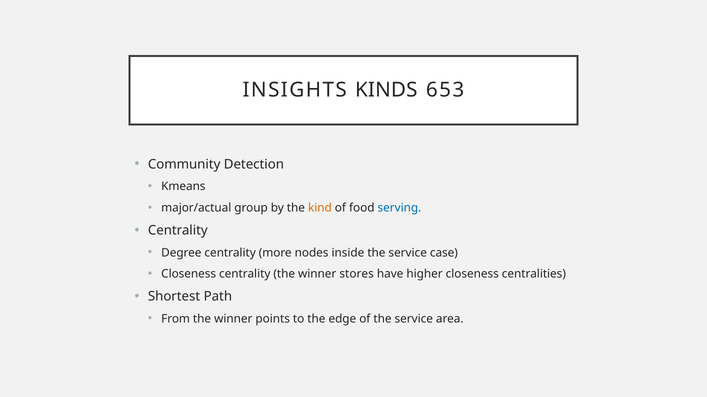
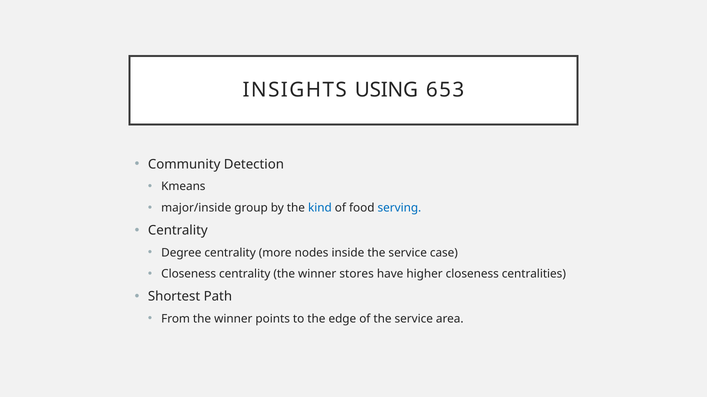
KINDS: KINDS -> USING
major/actual: major/actual -> major/inside
kind colour: orange -> blue
